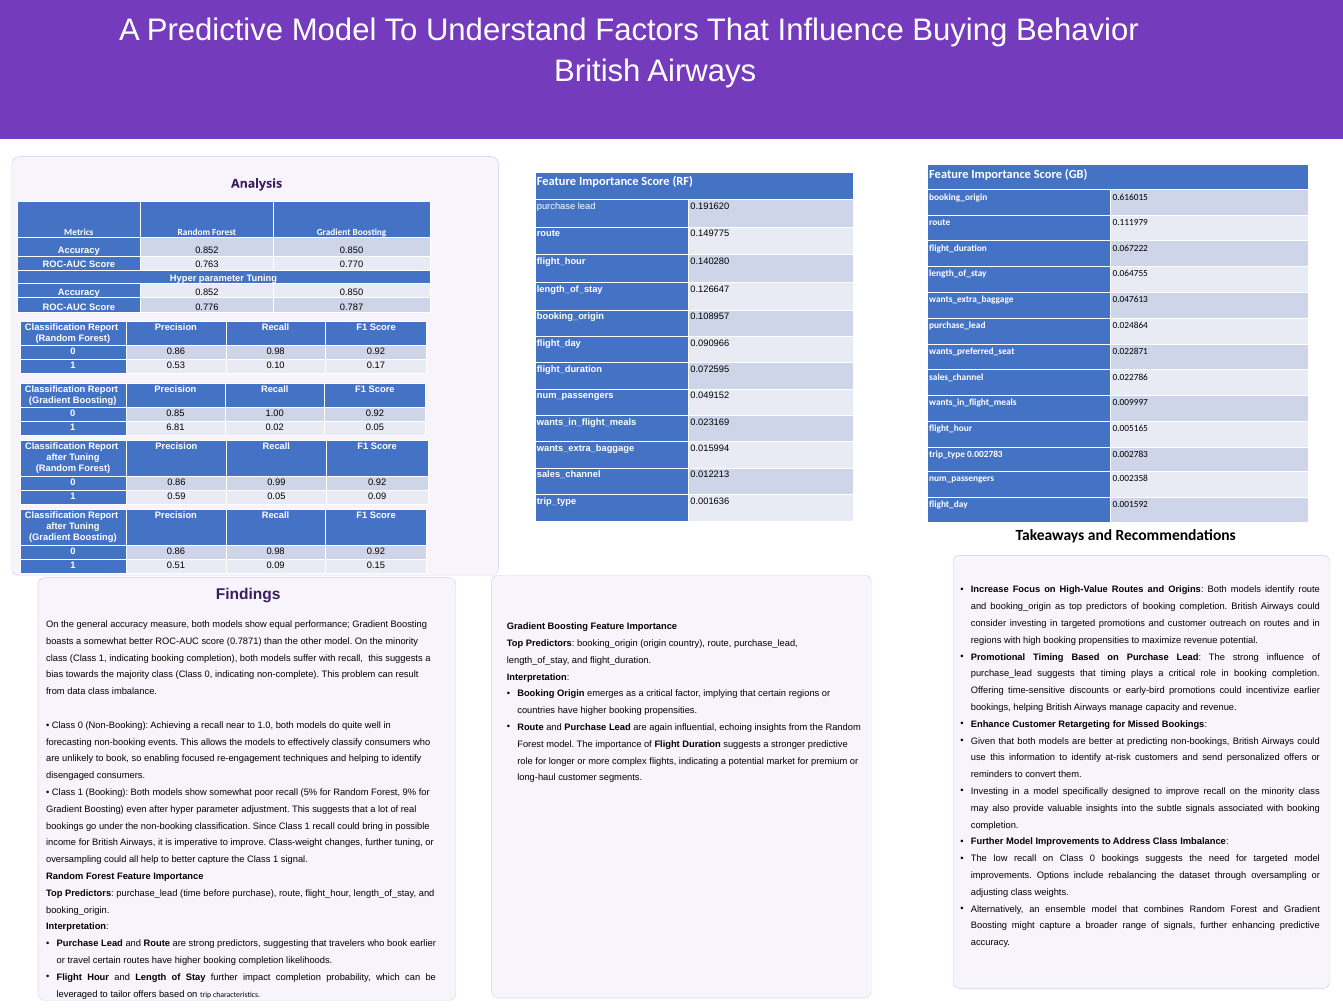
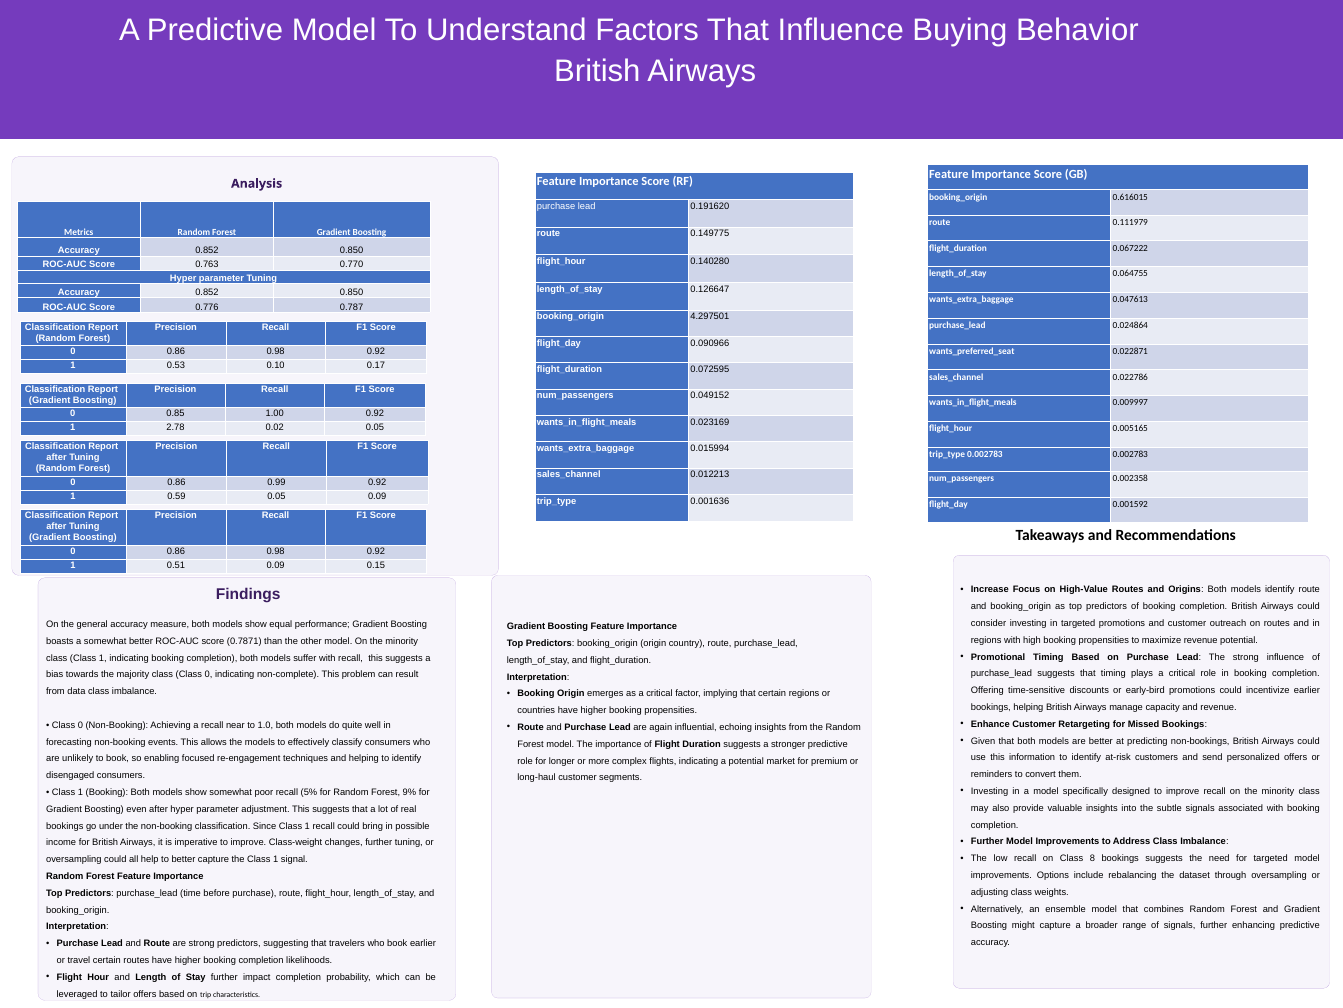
0.108957: 0.108957 -> 4.297501
6.81: 6.81 -> 2.78
on Class 0: 0 -> 8
